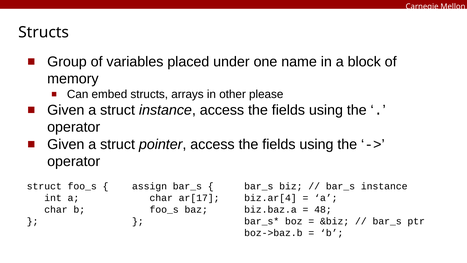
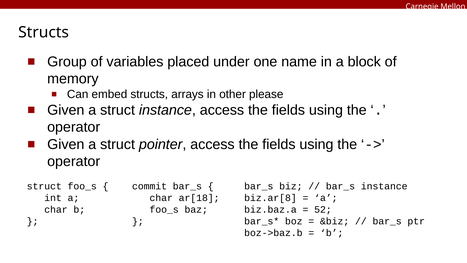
assign: assign -> commit
ar[17: ar[17 -> ar[18
biz.ar[4: biz.ar[4 -> biz.ar[8
48: 48 -> 52
